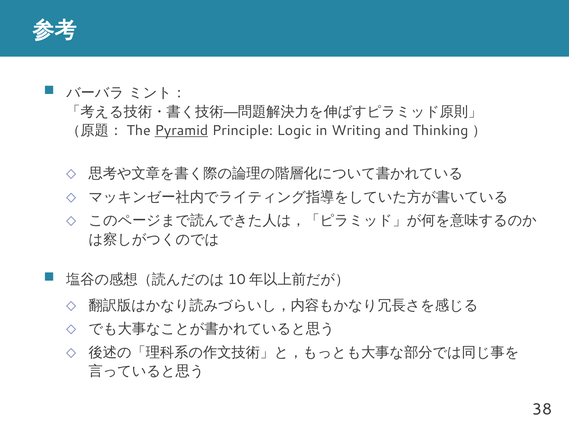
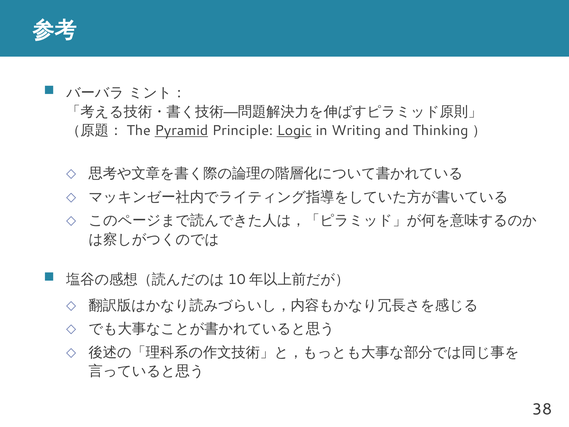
Logic underline: none -> present
